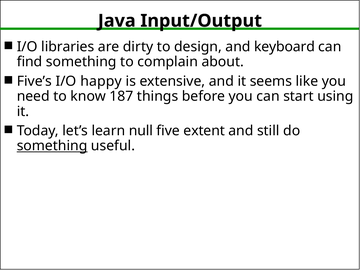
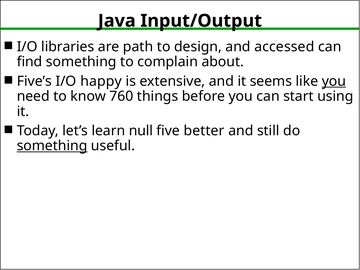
dirty: dirty -> path
keyboard: keyboard -> accessed
you at (334, 81) underline: none -> present
187: 187 -> 760
extent: extent -> better
